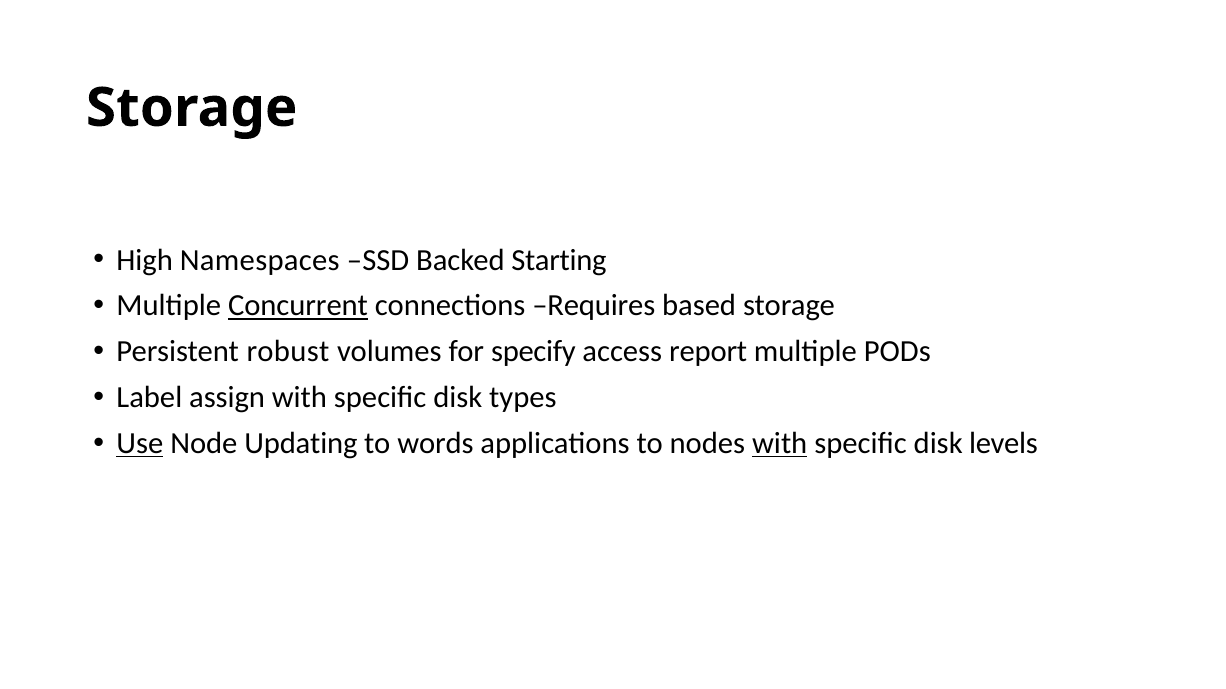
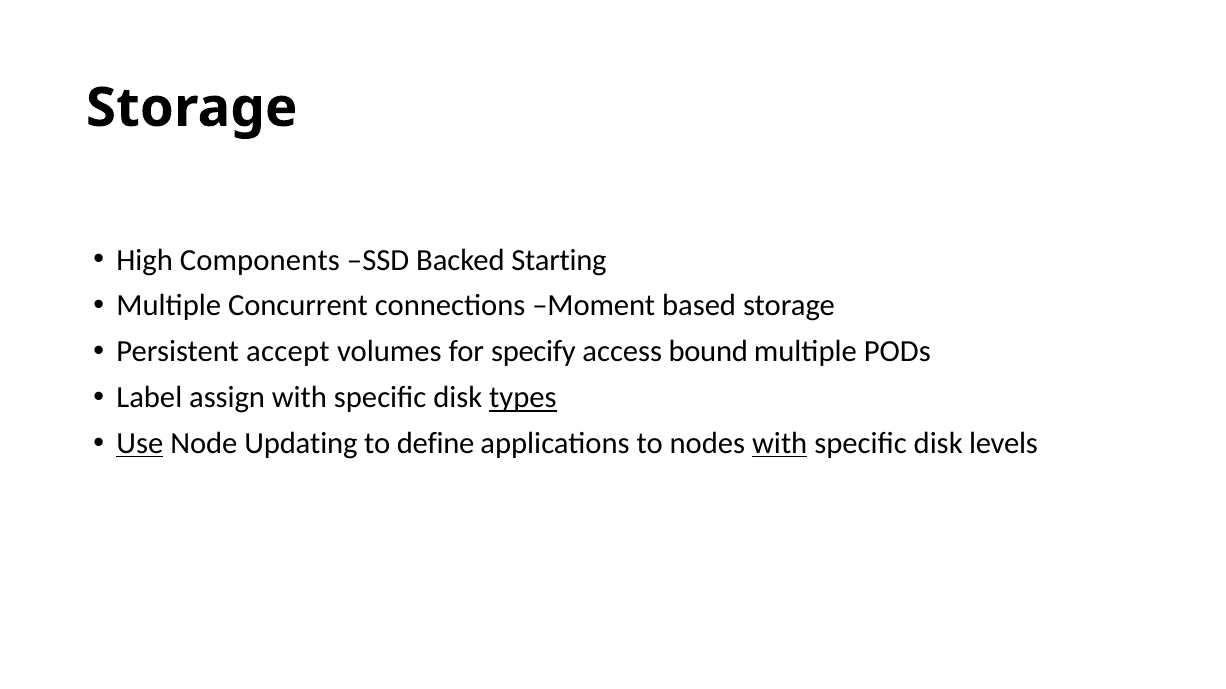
Namespaces: Namespaces -> Components
Concurrent underline: present -> none
Requires: Requires -> Moment
robust: robust -> accept
report: report -> bound
types underline: none -> present
words: words -> define
